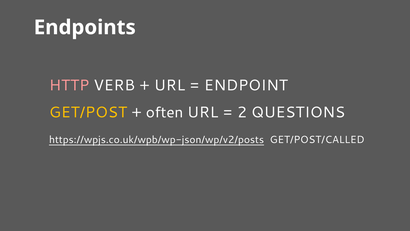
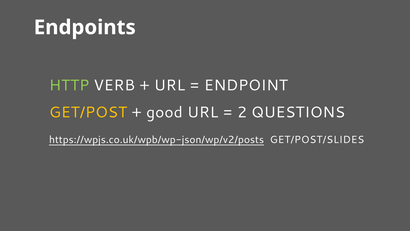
HTTP colour: pink -> light green
often: often -> good
GET/POST/CALLED: GET/POST/CALLED -> GET/POST/SLIDES
